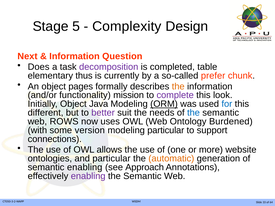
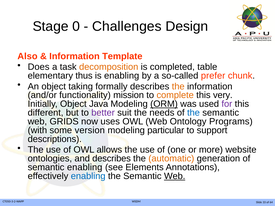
5: 5 -> 0
Complexity: Complexity -> Challenges
Next: Next -> Also
Question: Question -> Template
decomposition colour: purple -> orange
is currently: currently -> enabling
pages: pages -> taking
complete colour: purple -> orange
look: look -> very
for colour: blue -> purple
ROWS: ROWS -> GRIDS
Burdened: Burdened -> Programs
connections: connections -> descriptions
and particular: particular -> describes
Approach: Approach -> Elements
enabling at (88, 176) colour: purple -> blue
Web at (175, 176) underline: none -> present
